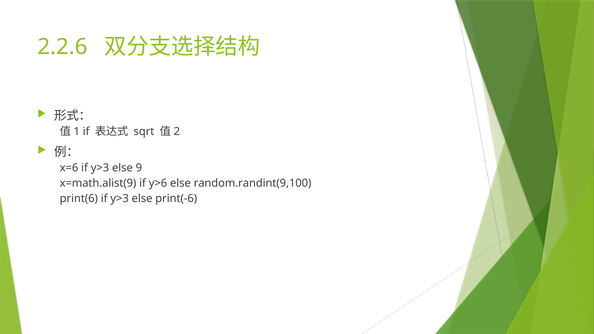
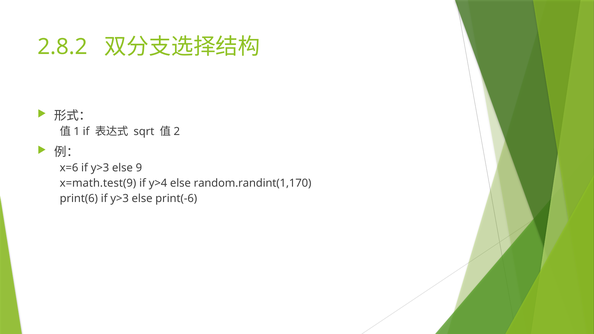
2.2.6: 2.2.6 -> 2.8.2
x=math.alist(9: x=math.alist(9 -> x=math.test(9
y>6: y>6 -> y>4
random.randint(9,100: random.randint(9,100 -> random.randint(1,170
